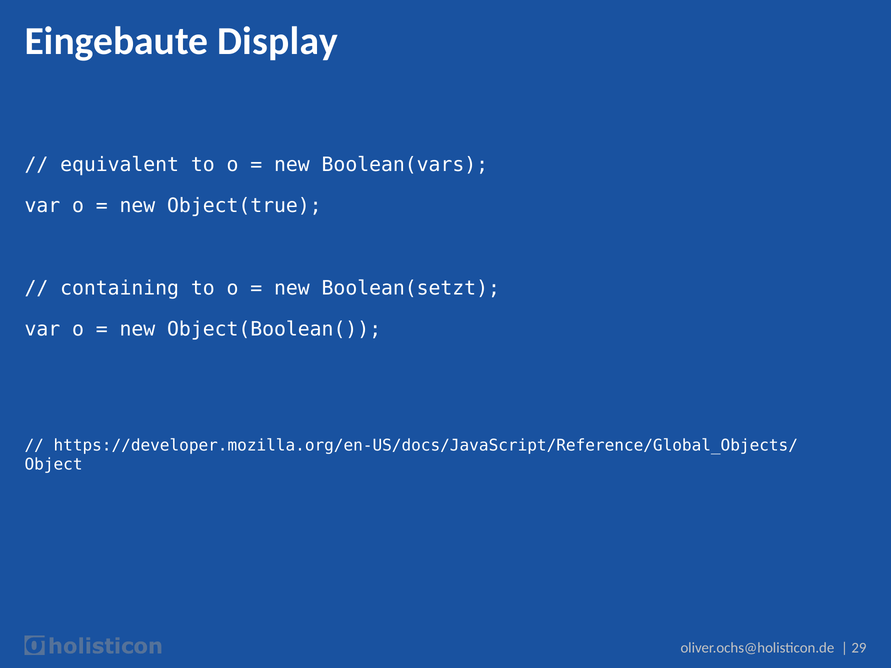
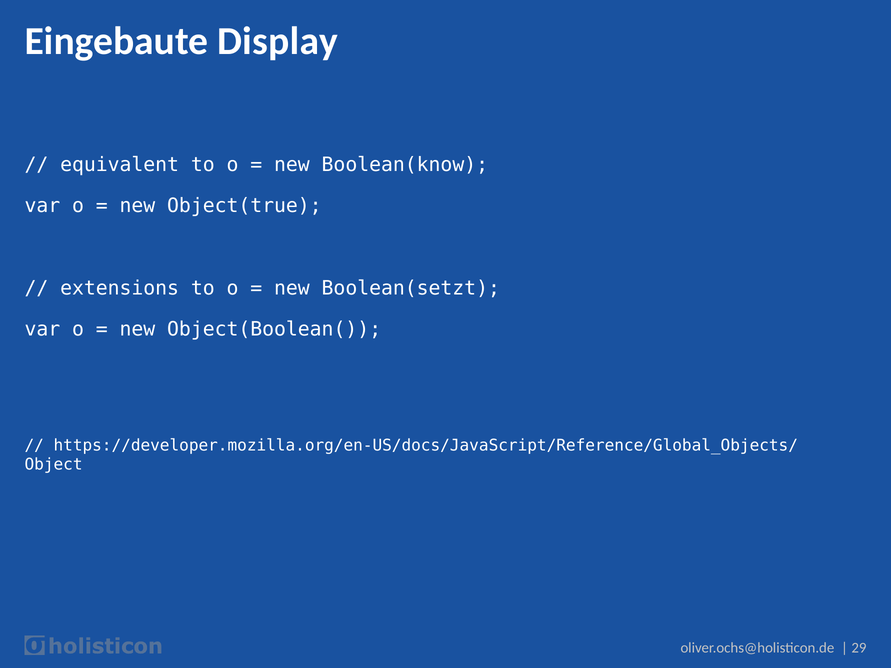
Boolean(vars: Boolean(vars -> Boolean(know
containing: containing -> extensions
